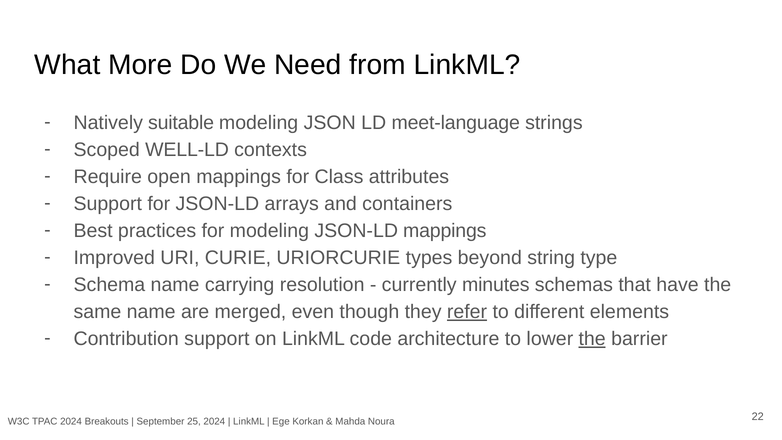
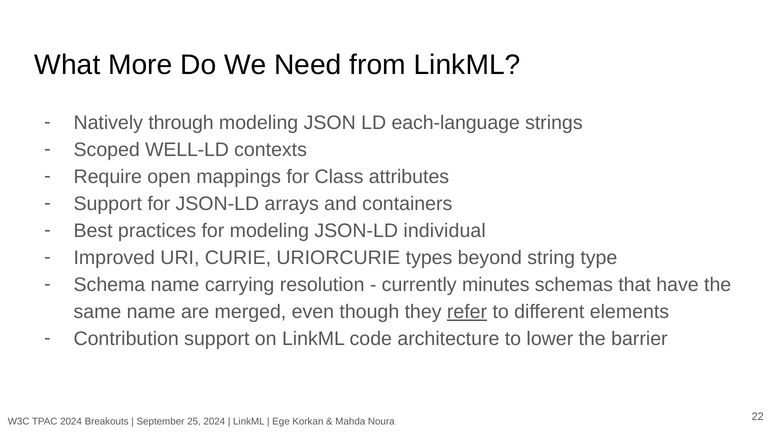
suitable: suitable -> through
meet-language: meet-language -> each-language
JSON-LD mappings: mappings -> individual
the at (592, 339) underline: present -> none
